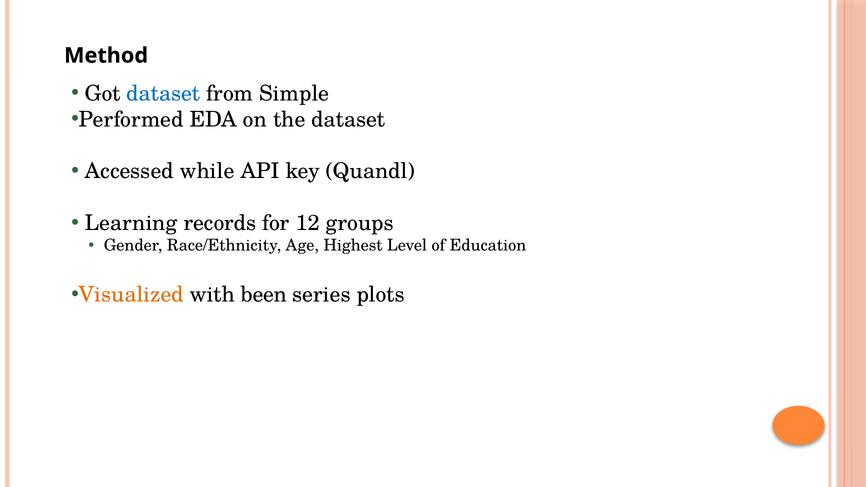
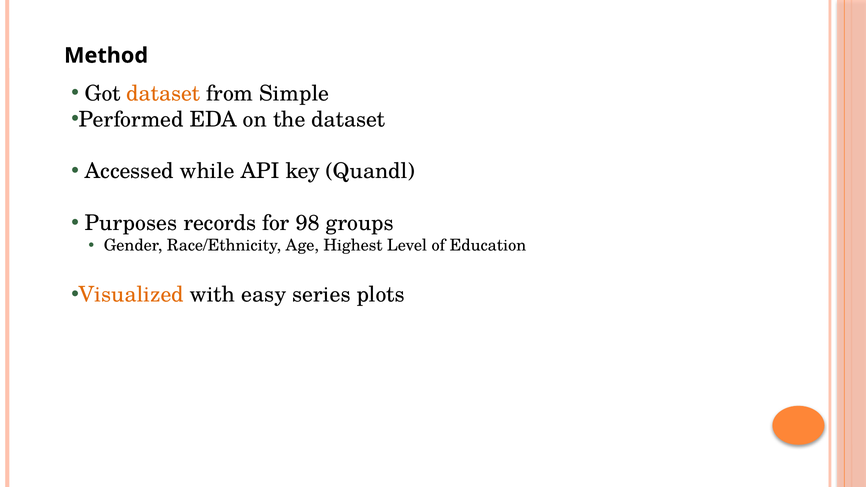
dataset at (163, 93) colour: blue -> orange
Learning: Learning -> Purposes
12: 12 -> 98
been: been -> easy
